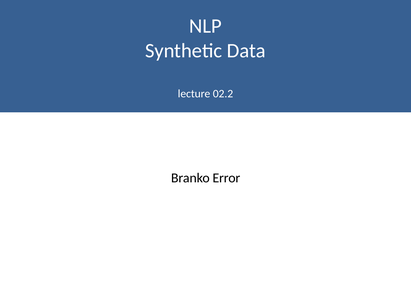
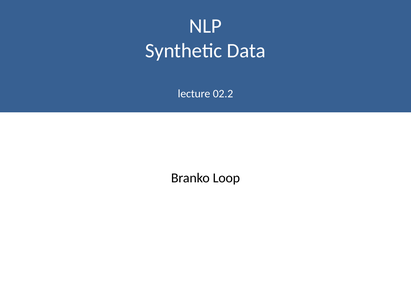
Error: Error -> Loop
